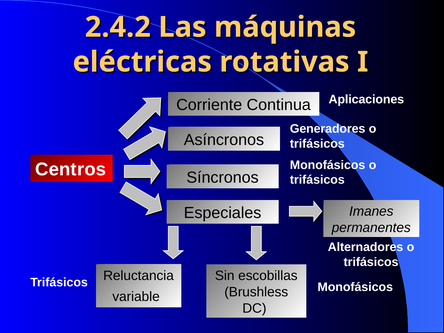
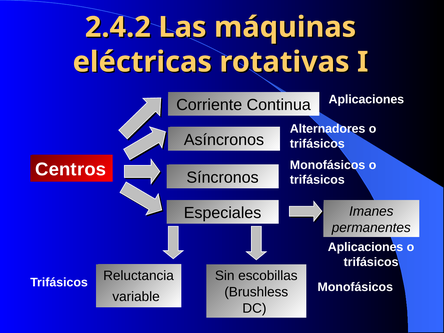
Generadores: Generadores -> Alternadores
Alternadores at (366, 247): Alternadores -> Aplicaciones
